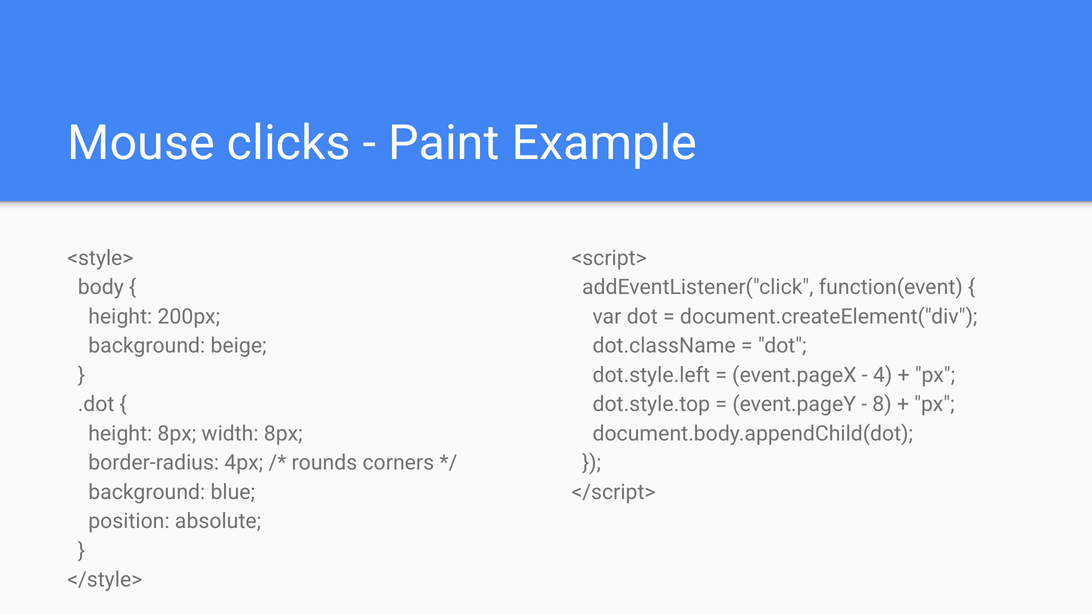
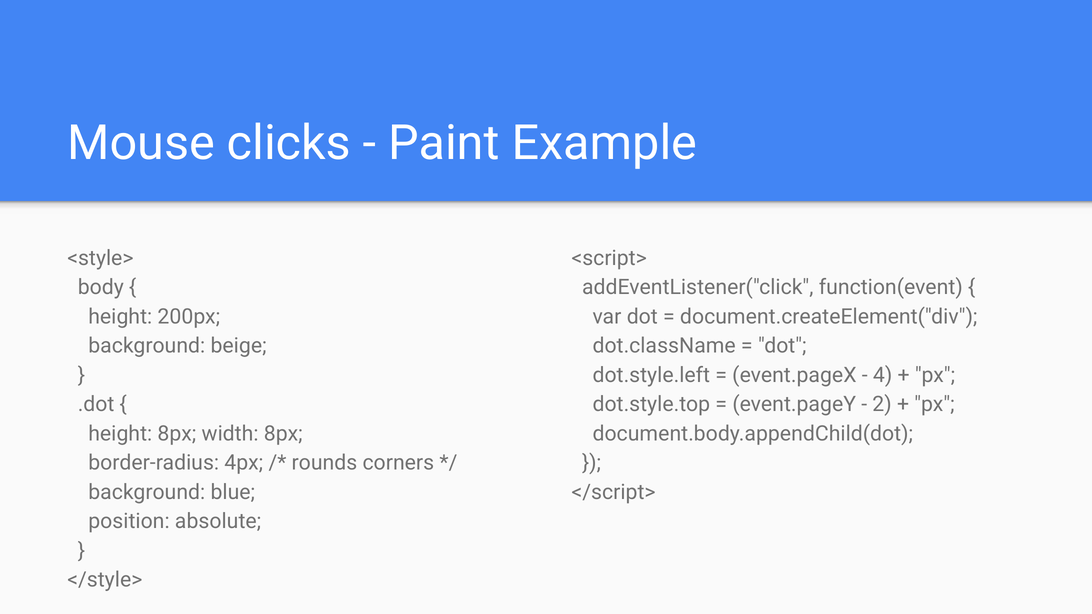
8: 8 -> 2
